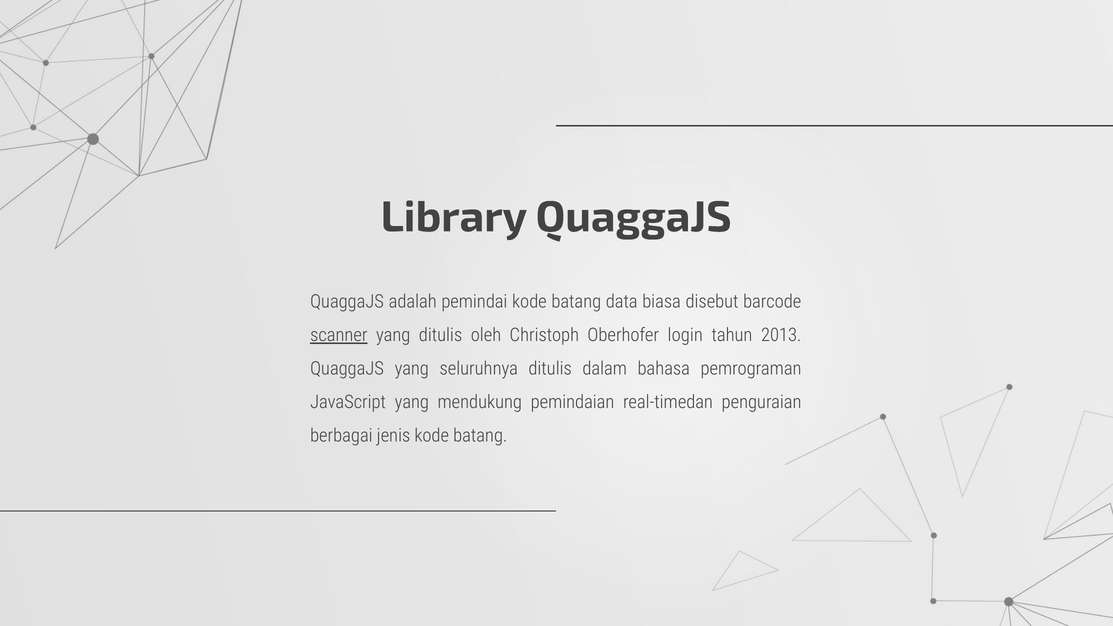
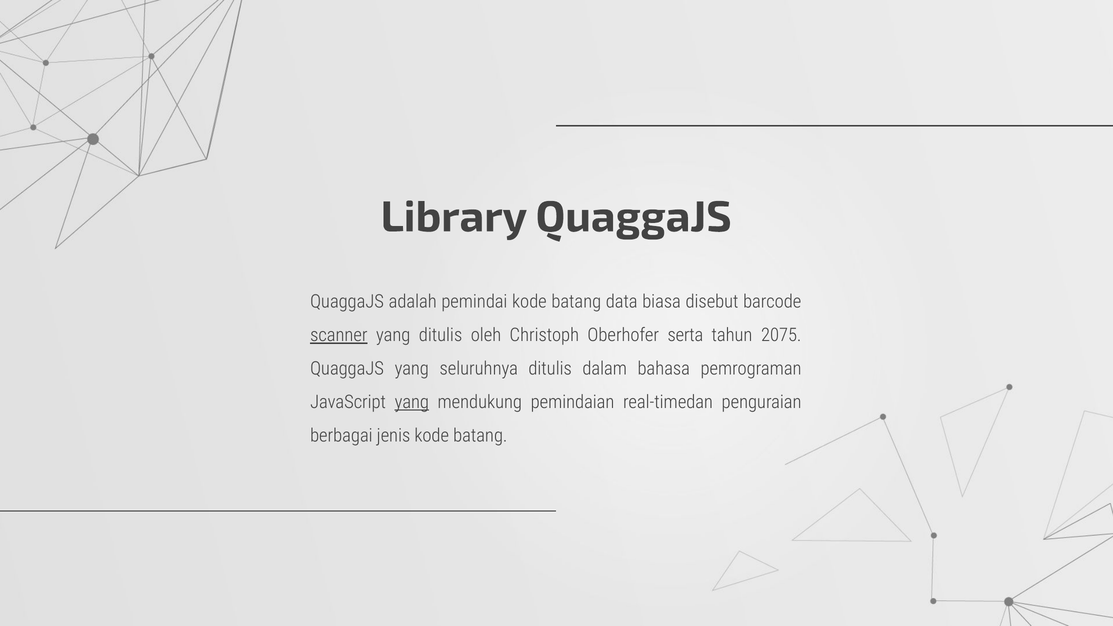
login: login -> serta
2013: 2013 -> 2075
yang at (412, 402) underline: none -> present
